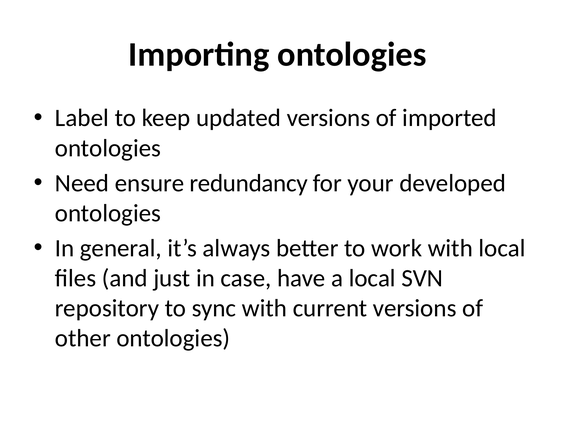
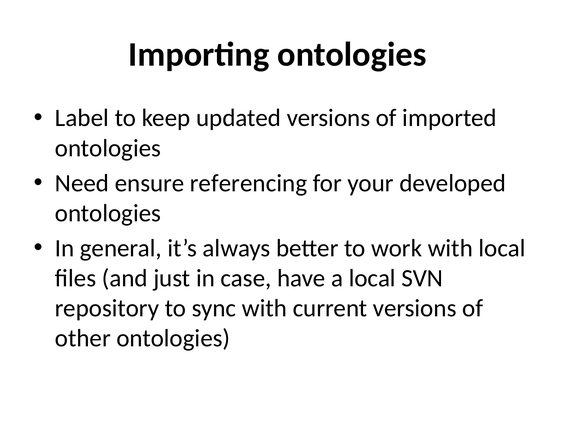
redundancy: redundancy -> referencing
